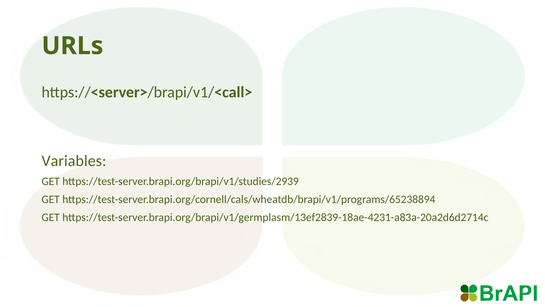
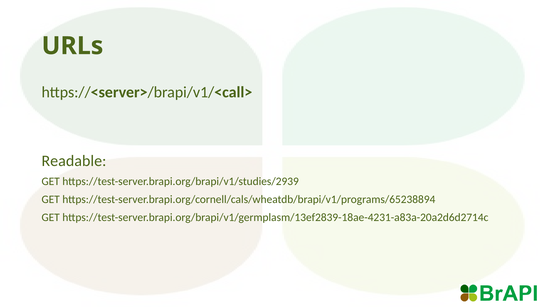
Variables: Variables -> Readable
